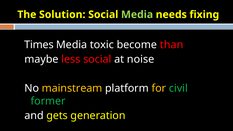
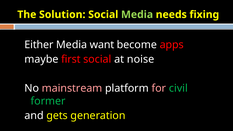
Times: Times -> Either
toxic: toxic -> want
than: than -> apps
less: less -> first
mainstream colour: yellow -> pink
for colour: yellow -> pink
